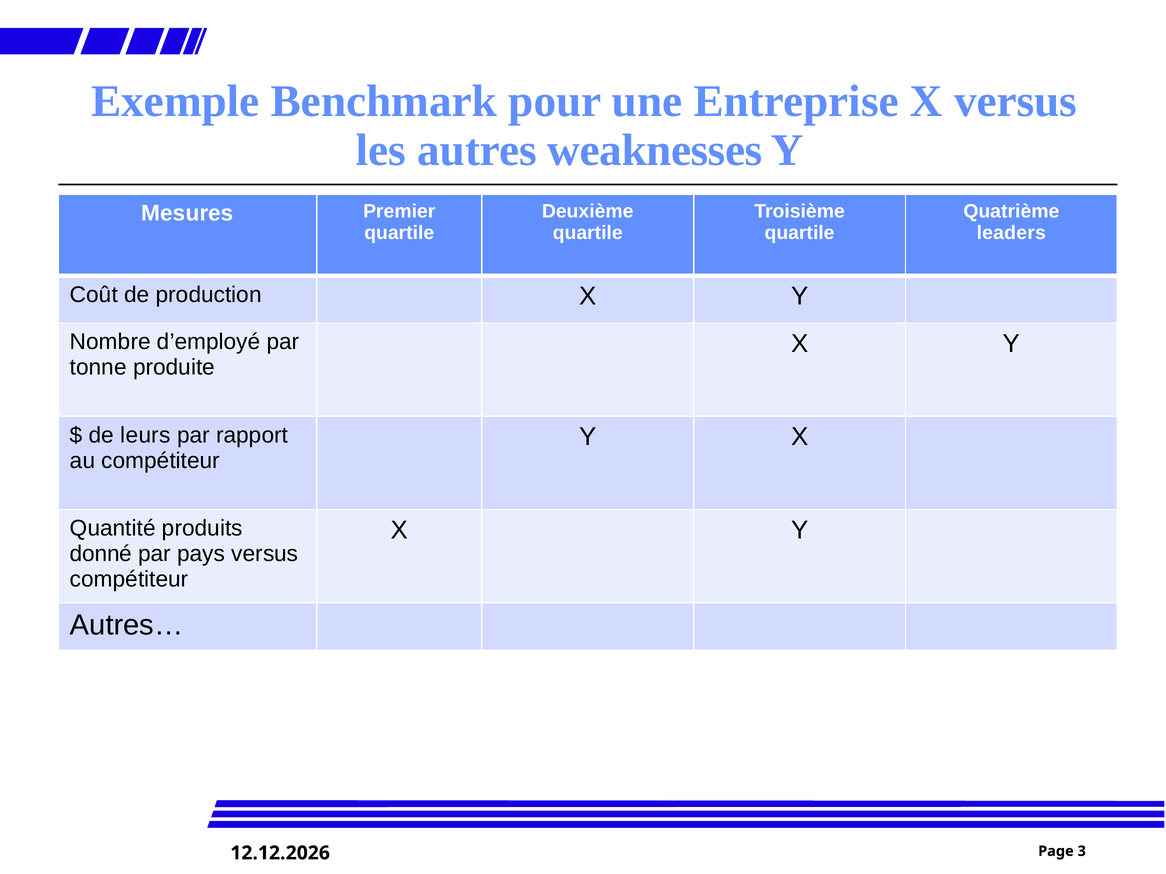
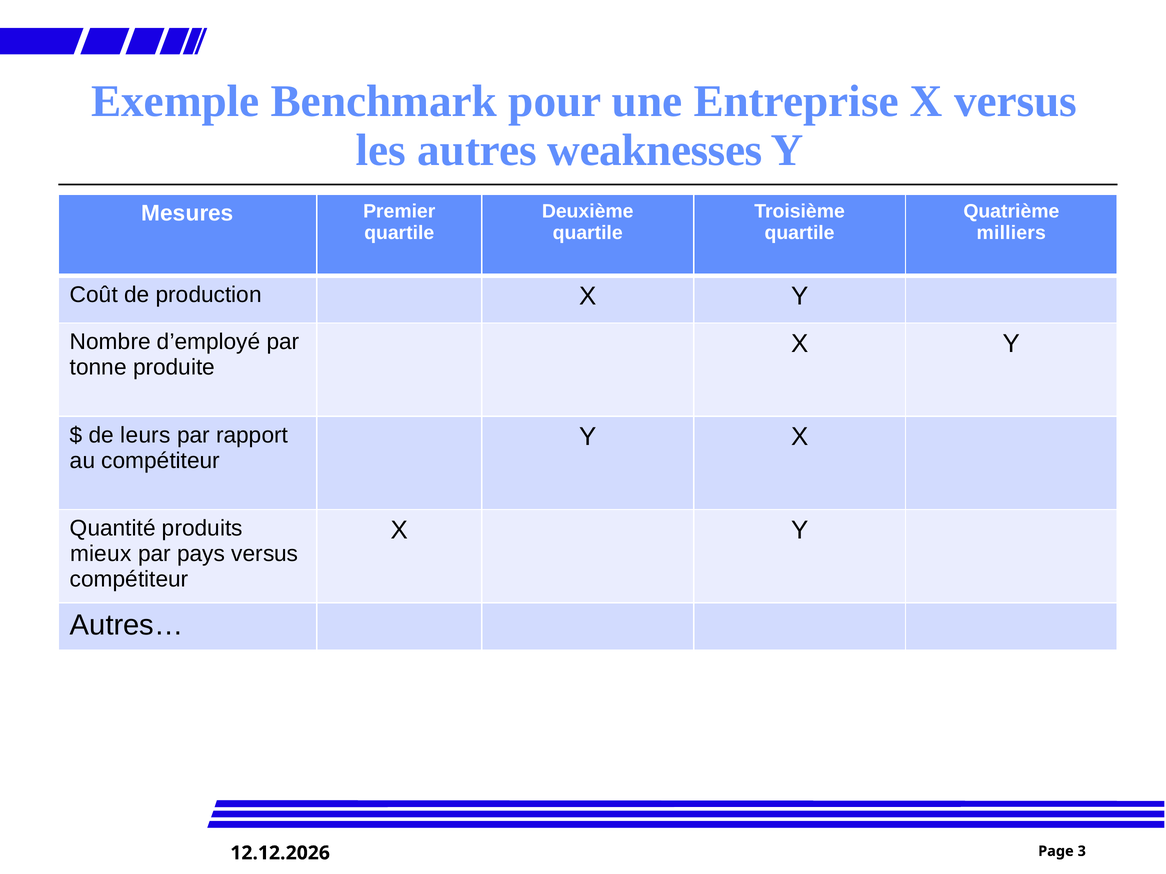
leaders: leaders -> milliers
donné: donné -> mieux
